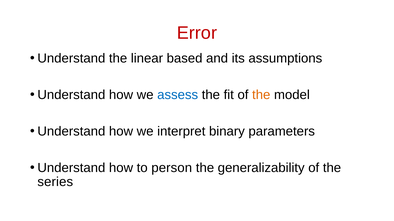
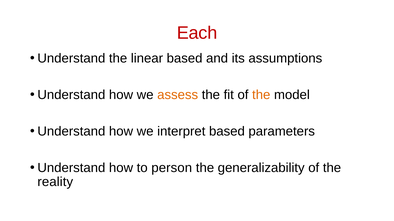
Error: Error -> Each
assess colour: blue -> orange
interpret binary: binary -> based
series: series -> reality
